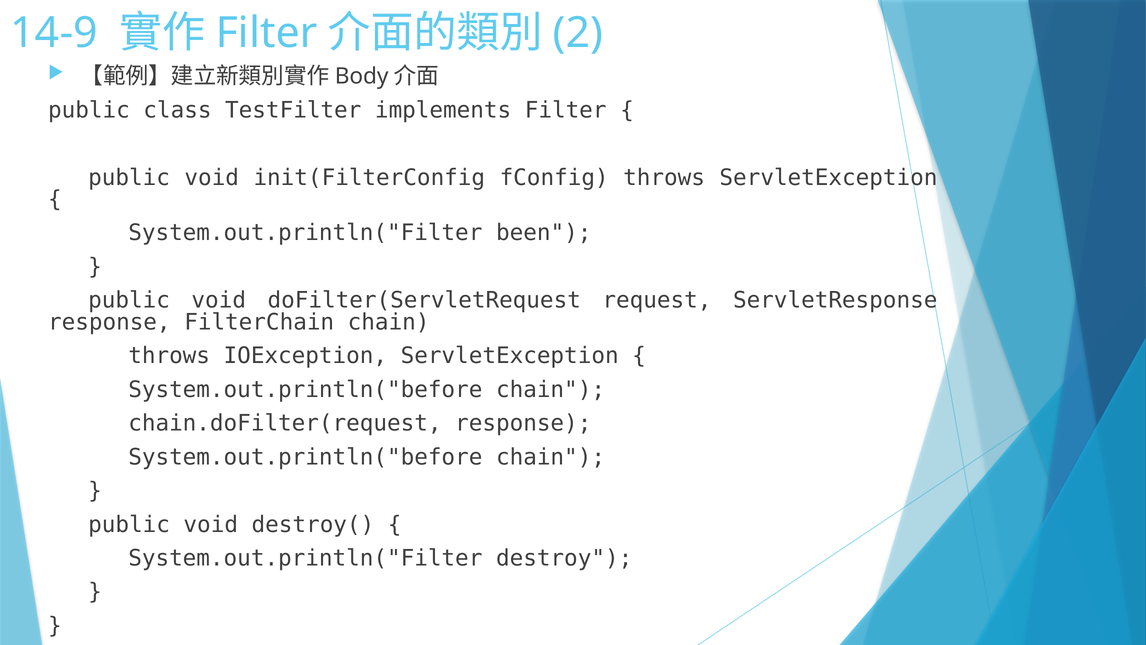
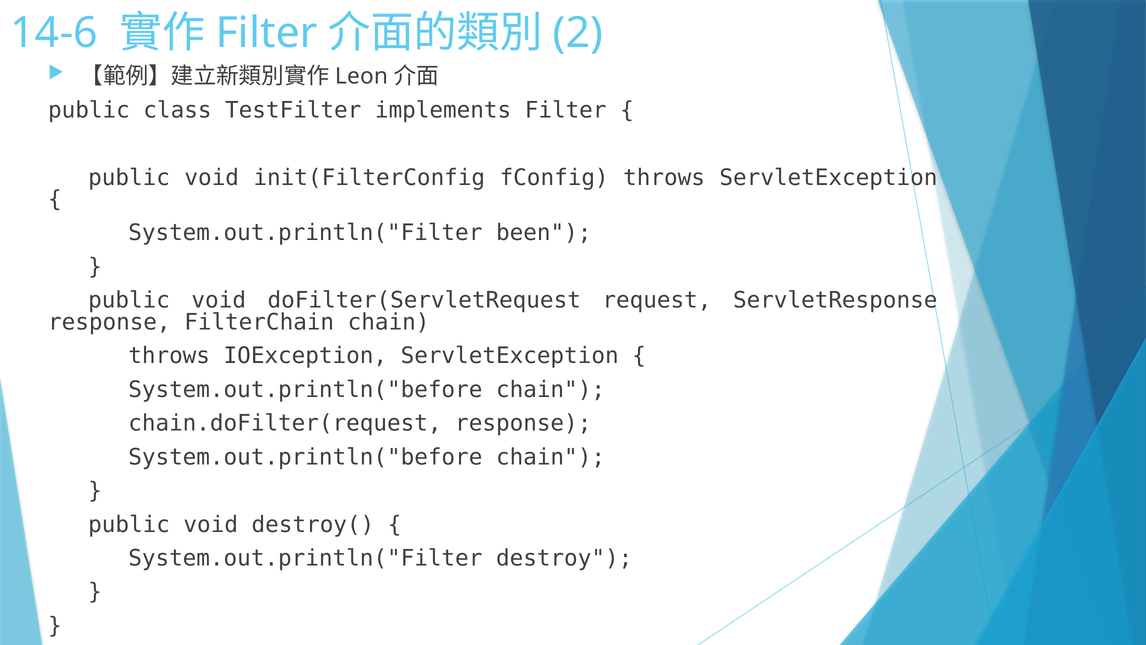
14-9: 14-9 -> 14-6
Body: Body -> Leon
